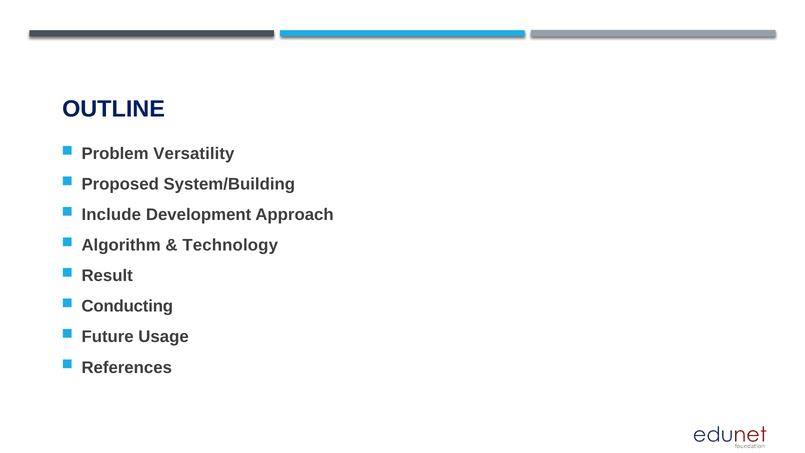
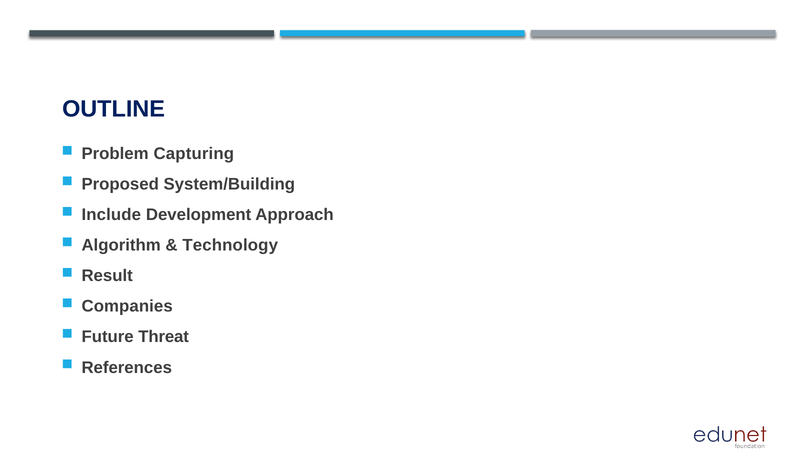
Versatility: Versatility -> Capturing
Conducting: Conducting -> Companies
Usage: Usage -> Threat
